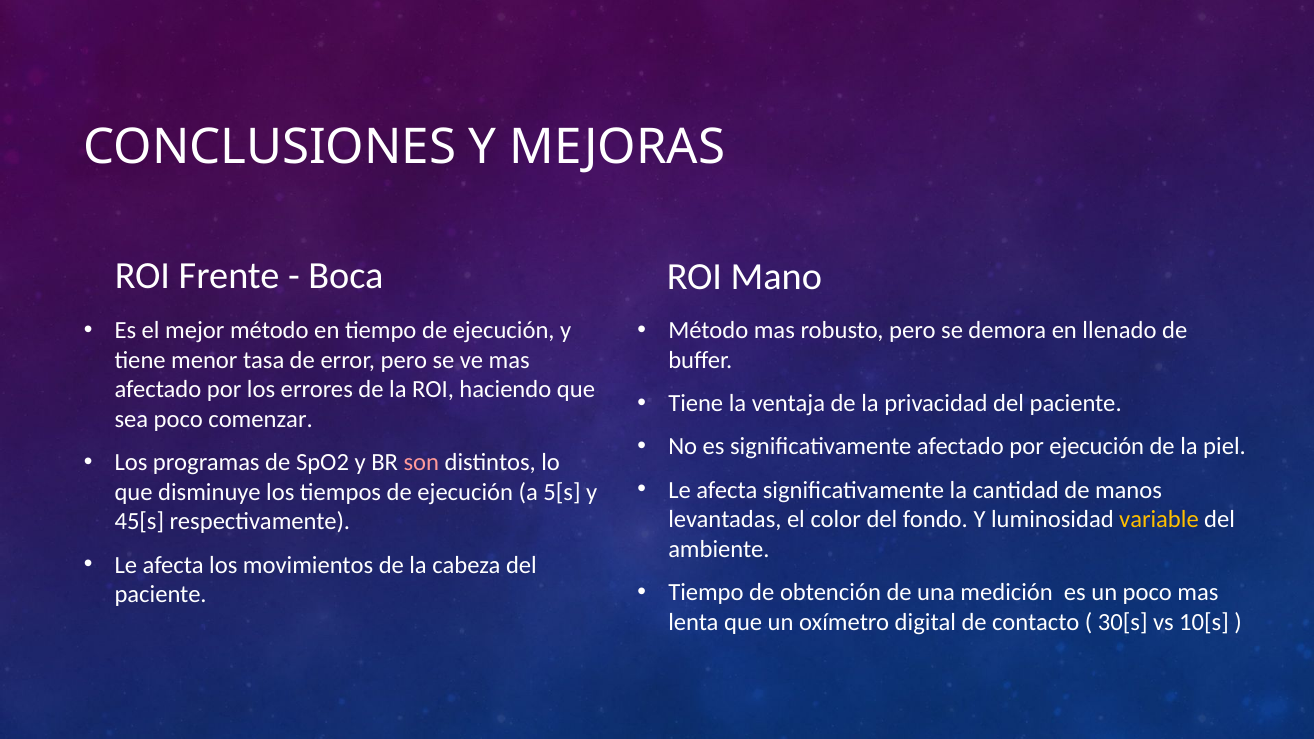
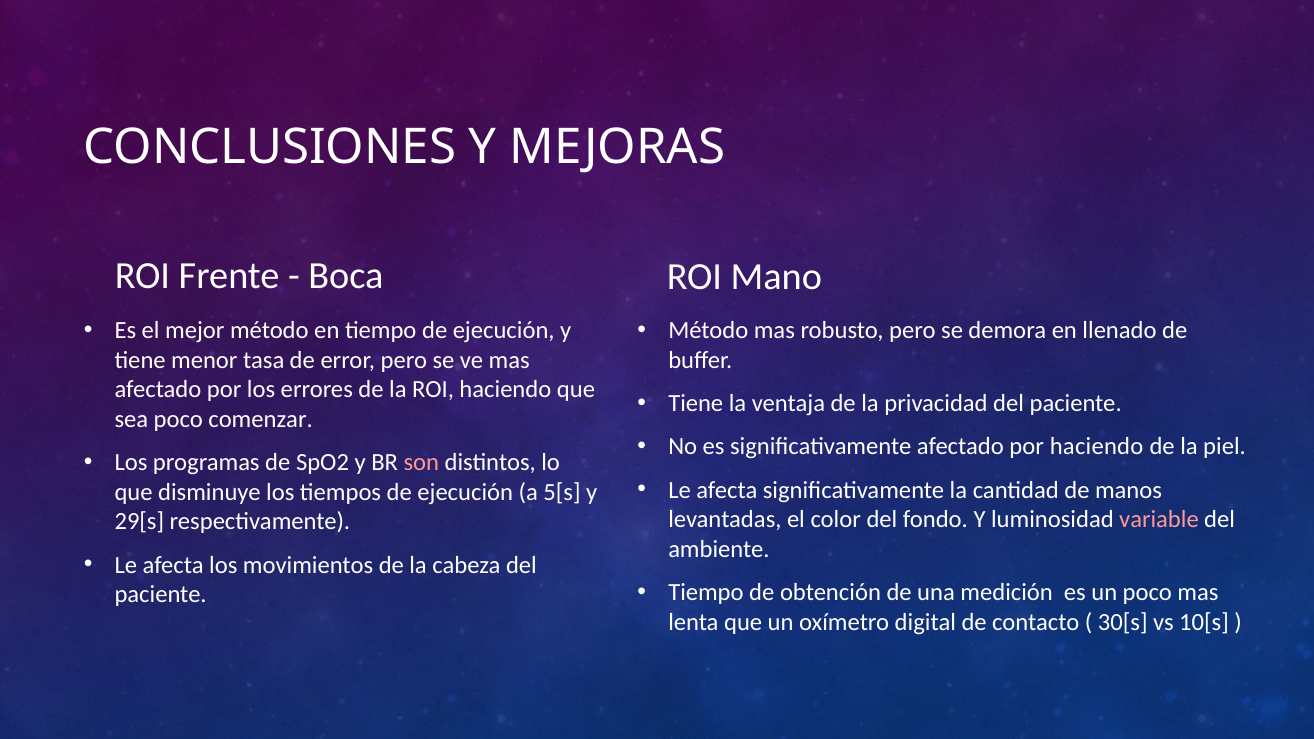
por ejecución: ejecución -> haciendo
variable colour: yellow -> pink
45[s: 45[s -> 29[s
